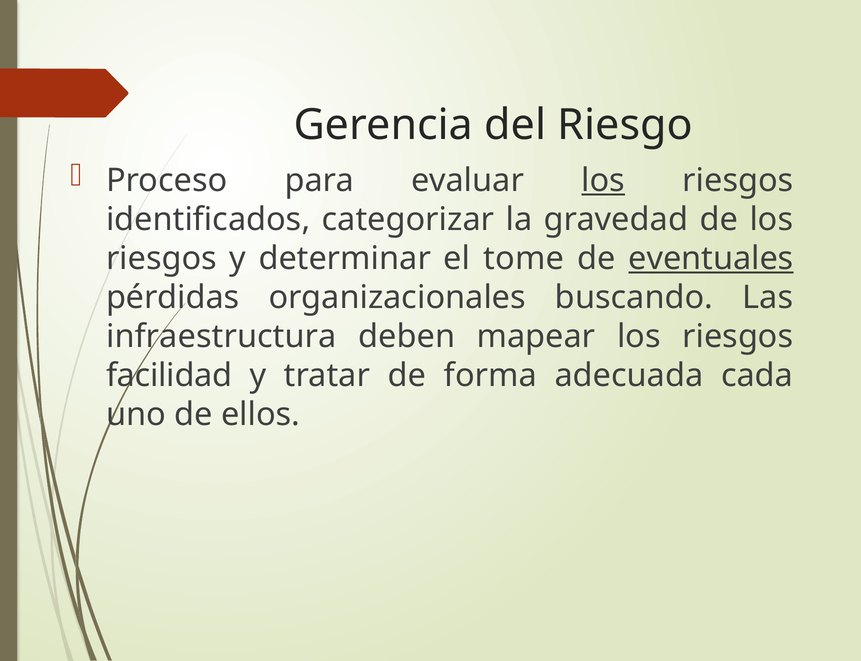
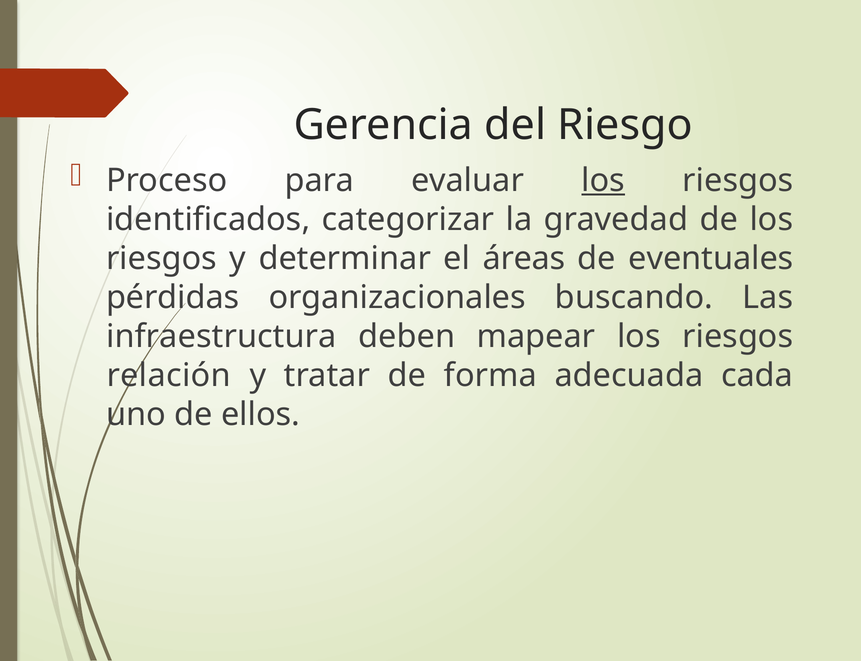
tome: tome -> áreas
eventuales underline: present -> none
facilidad: facilidad -> relación
